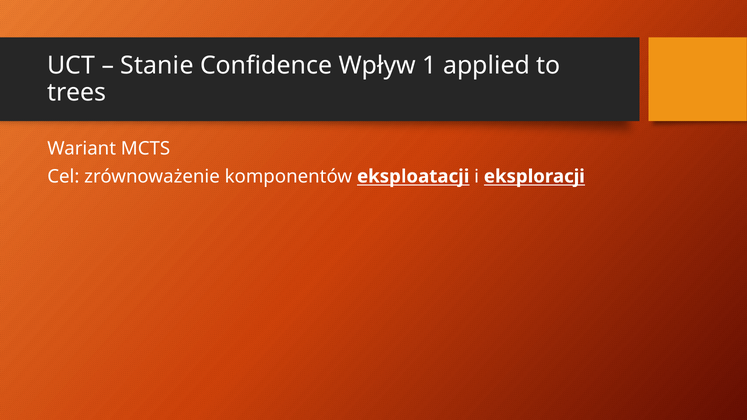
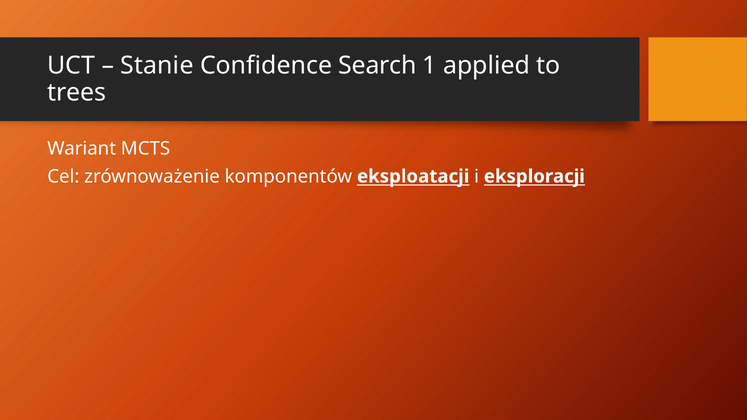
Wpływ: Wpływ -> Search
